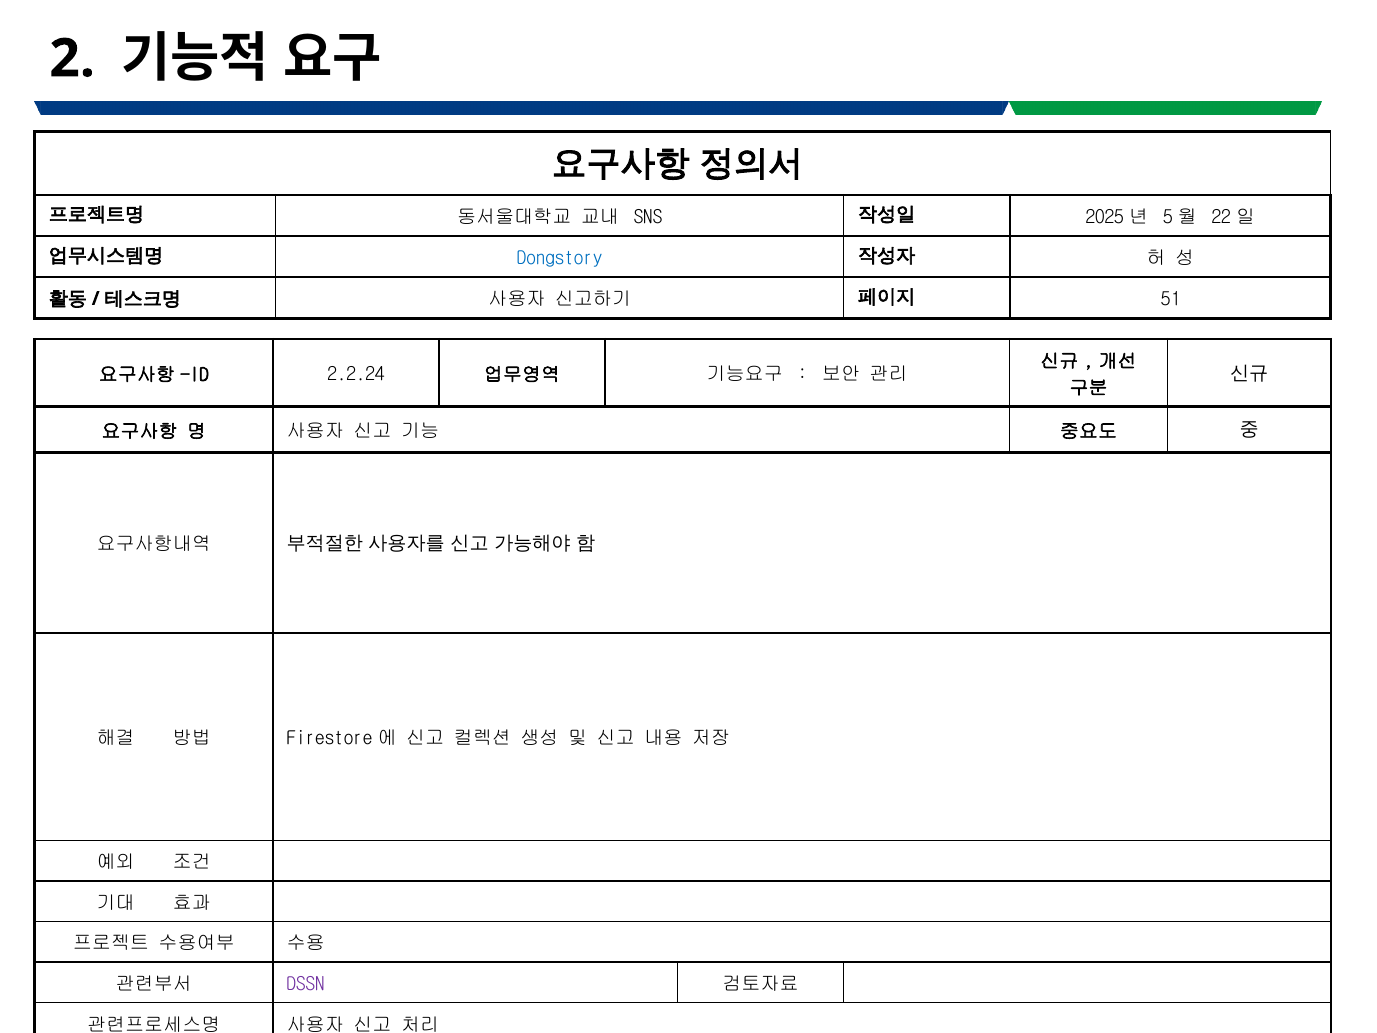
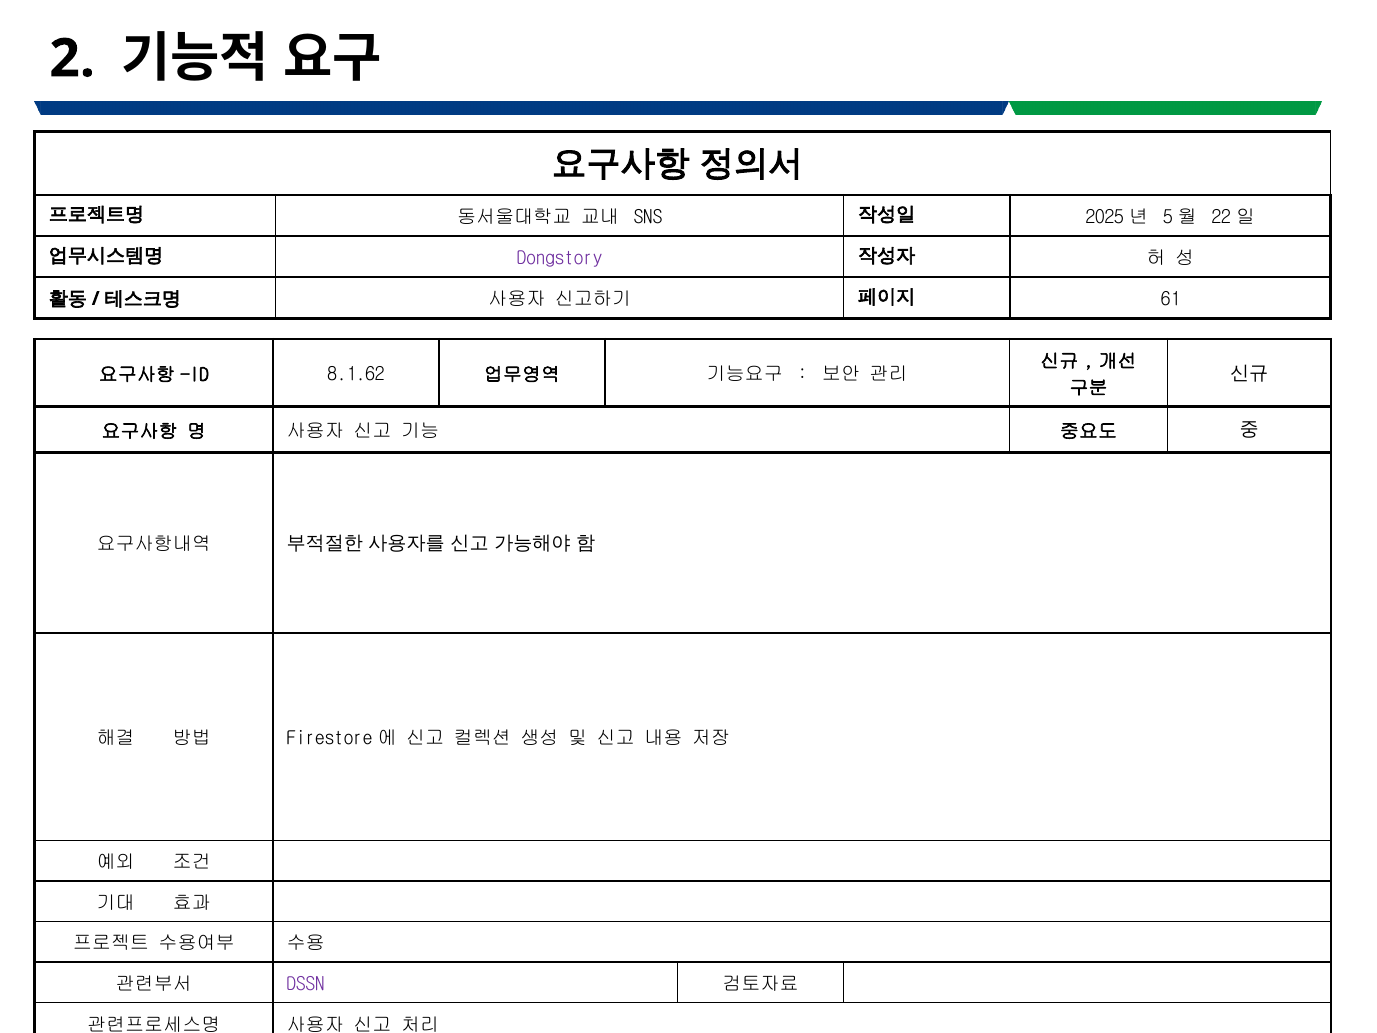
Dongstory colour: blue -> purple
51: 51 -> 61
2.2.24: 2.2.24 -> 8.1.62
